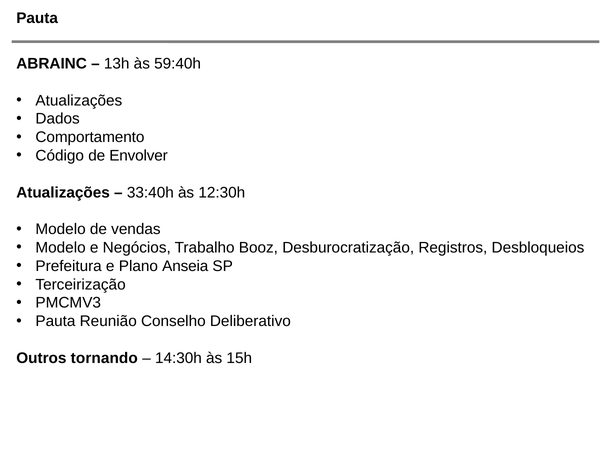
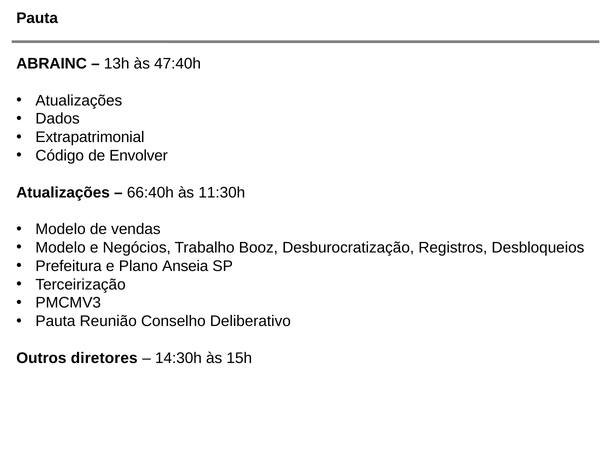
59:40h: 59:40h -> 47:40h
Comportamento: Comportamento -> Extrapatrimonial
33:40h: 33:40h -> 66:40h
12:30h: 12:30h -> 11:30h
tornando: tornando -> diretores
